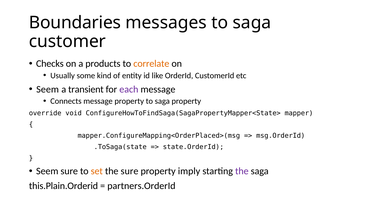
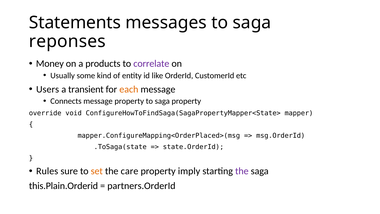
Boundaries: Boundaries -> Statements
customer: customer -> reponses
Checks: Checks -> Money
correlate colour: orange -> purple
Seem at (48, 89): Seem -> Users
each colour: purple -> orange
Seem at (47, 171): Seem -> Rules
the sure: sure -> care
